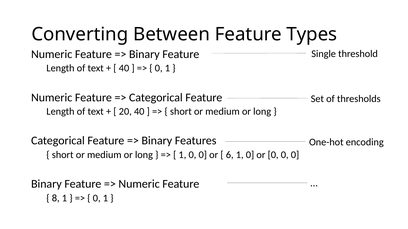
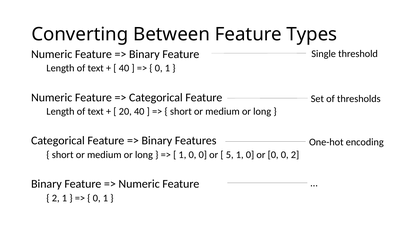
6: 6 -> 5
0 0 0: 0 -> 2
8 at (56, 198): 8 -> 2
